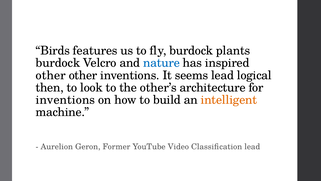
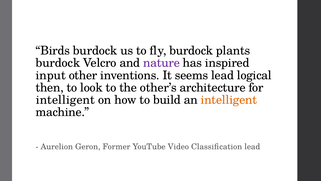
Birds features: features -> burdock
nature colour: blue -> purple
other at (51, 75): other -> input
inventions at (65, 100): inventions -> intelligent
